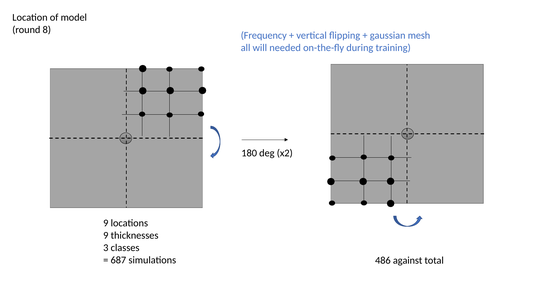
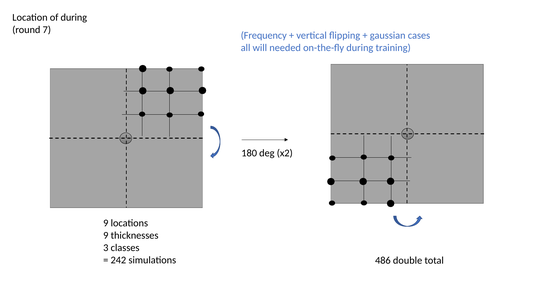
of model: model -> during
8: 8 -> 7
mesh: mesh -> cases
687: 687 -> 242
against: against -> double
